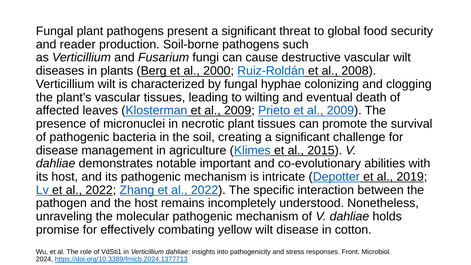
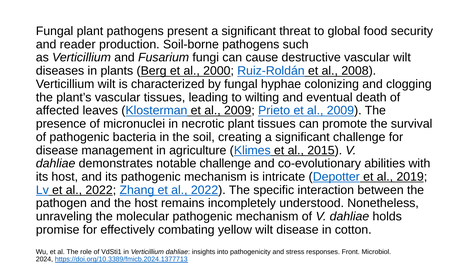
notable important: important -> challenge
